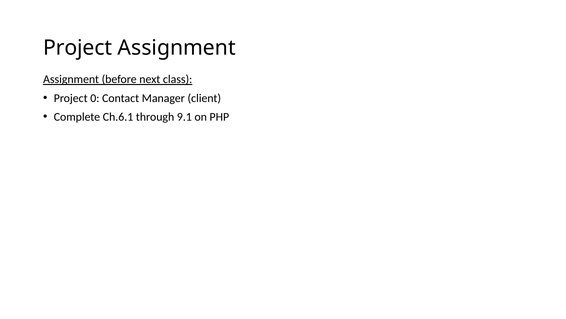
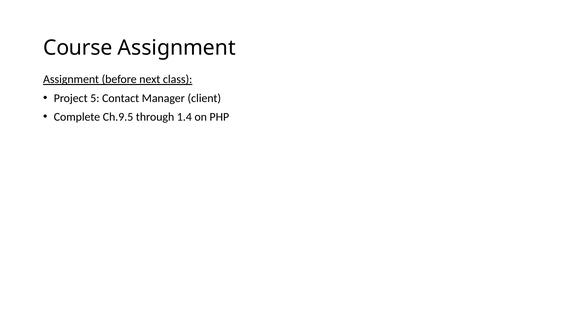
Project at (78, 48): Project -> Course
0: 0 -> 5
Ch.6.1: Ch.6.1 -> Ch.9.5
9.1: 9.1 -> 1.4
